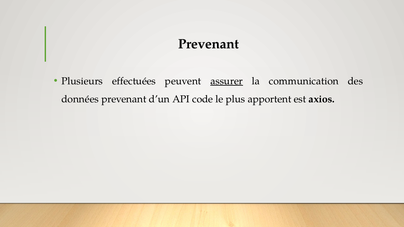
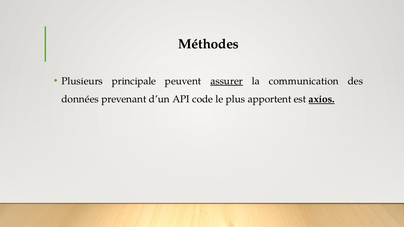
Prevenant at (209, 44): Prevenant -> Méthodes
effectuées: effectuées -> principale
axios underline: none -> present
